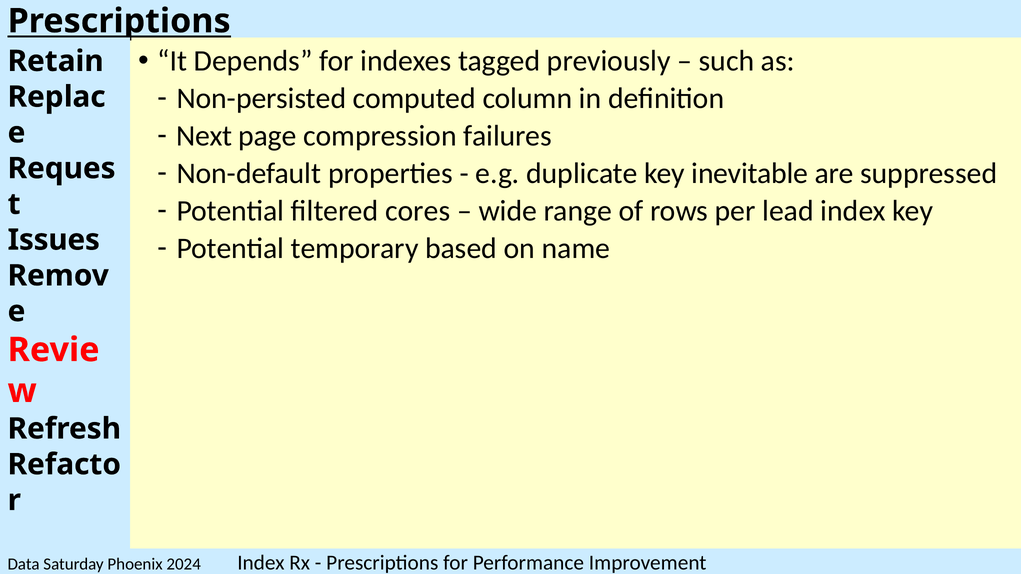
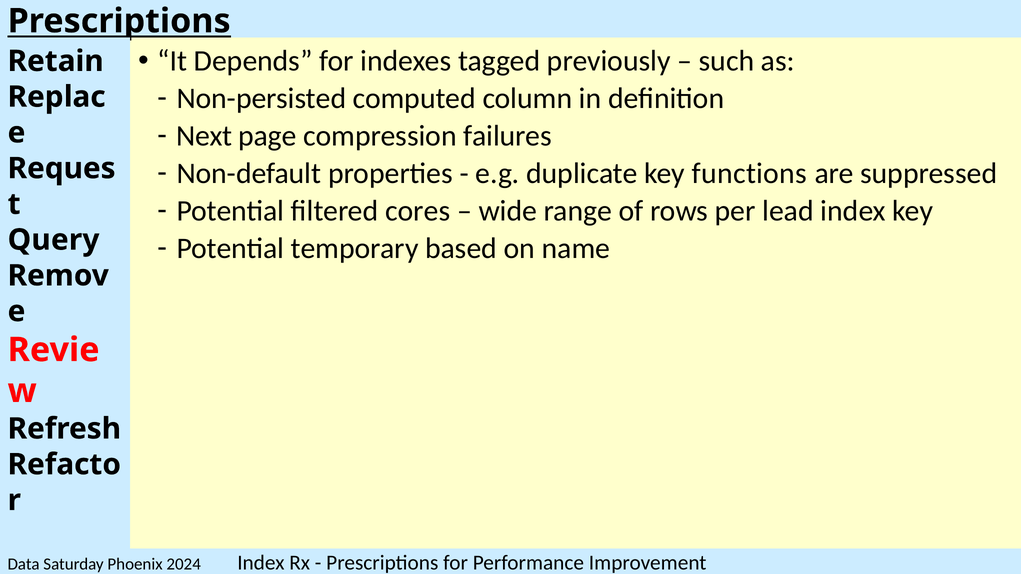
inevitable: inevitable -> functions
Issues: Issues -> Query
